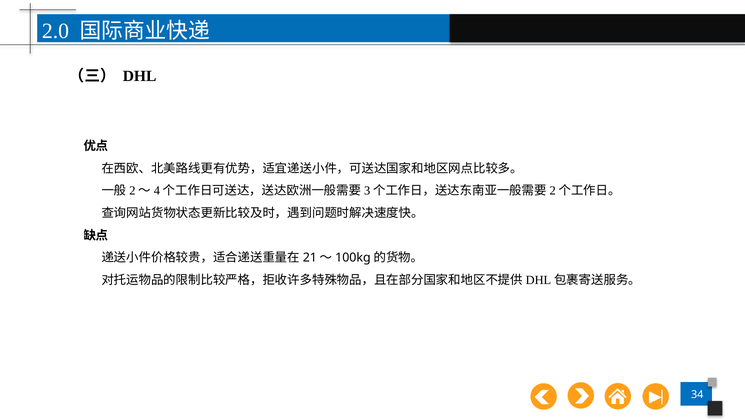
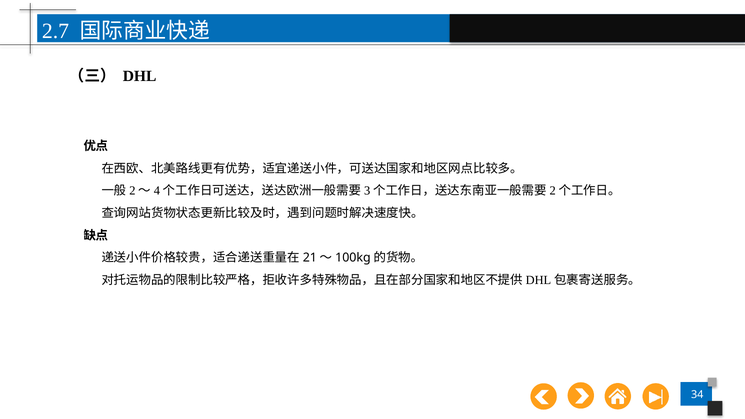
2.0: 2.0 -> 2.7
